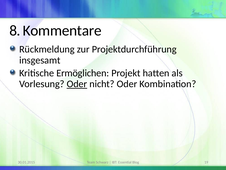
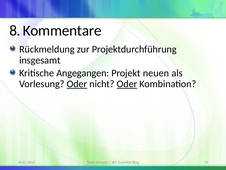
Ermöglichen: Ermöglichen -> Angegangen
hatten: hatten -> neuen
Oder at (127, 84) underline: none -> present
